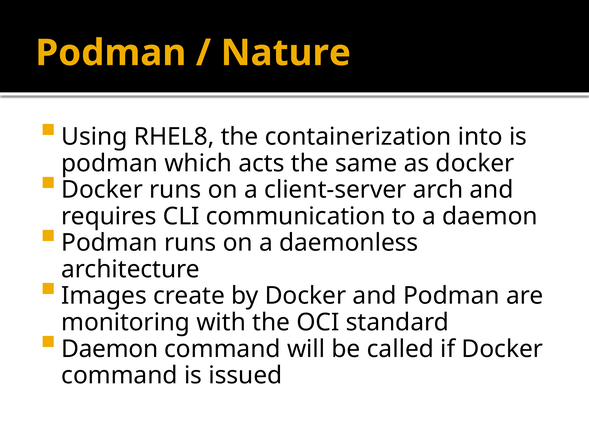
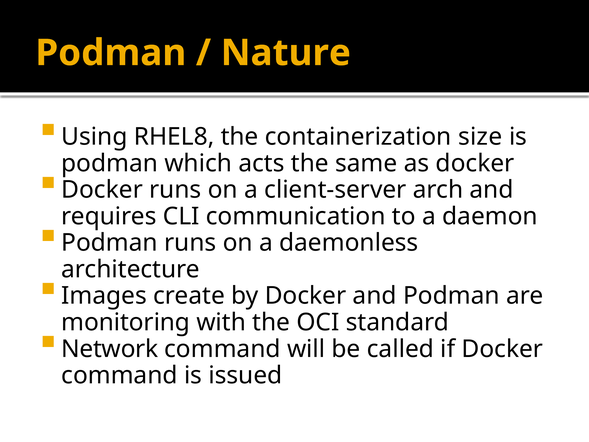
into: into -> size
Daemon at (110, 349): Daemon -> Network
